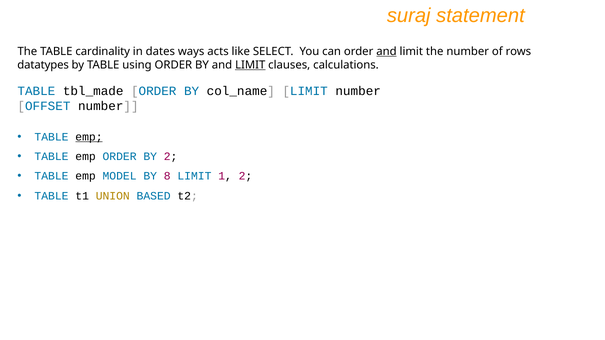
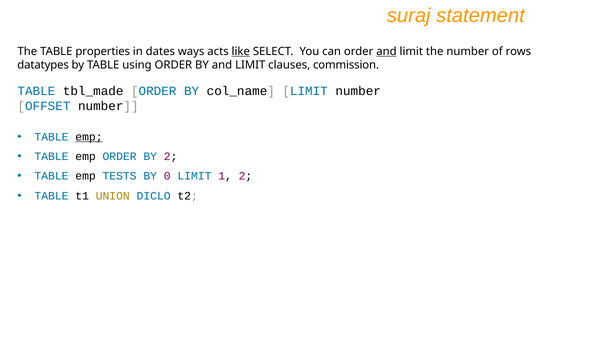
cardinality: cardinality -> properties
like underline: none -> present
LIMIT at (250, 65) underline: present -> none
calculations: calculations -> commission
MODEL: MODEL -> TESTS
8: 8 -> 0
BASED: BASED -> DICLO
